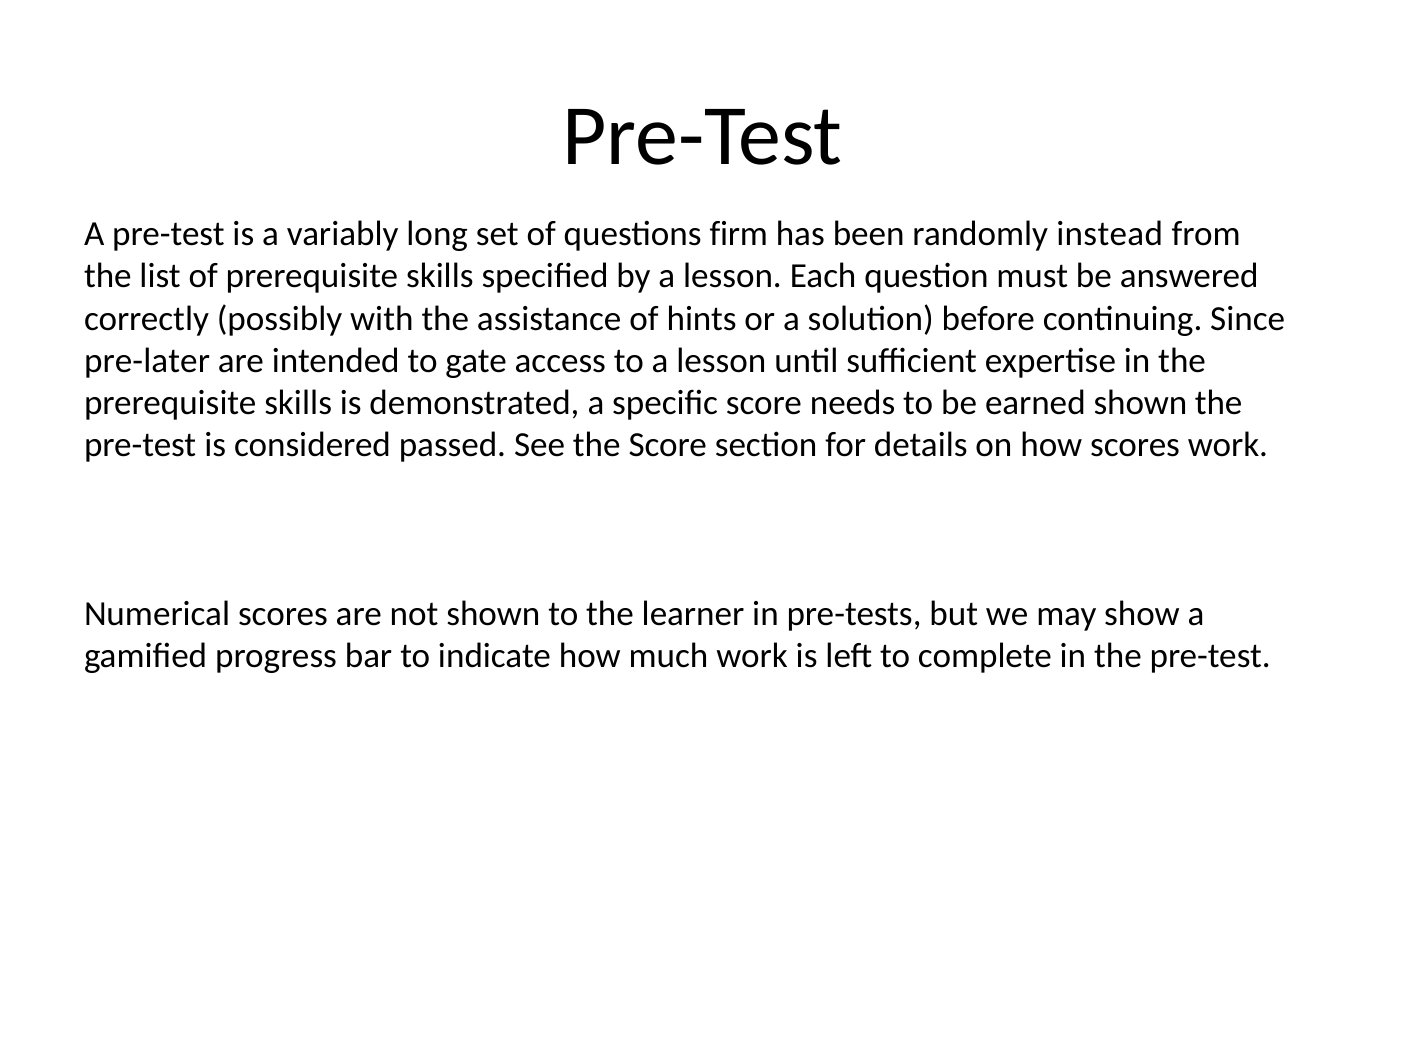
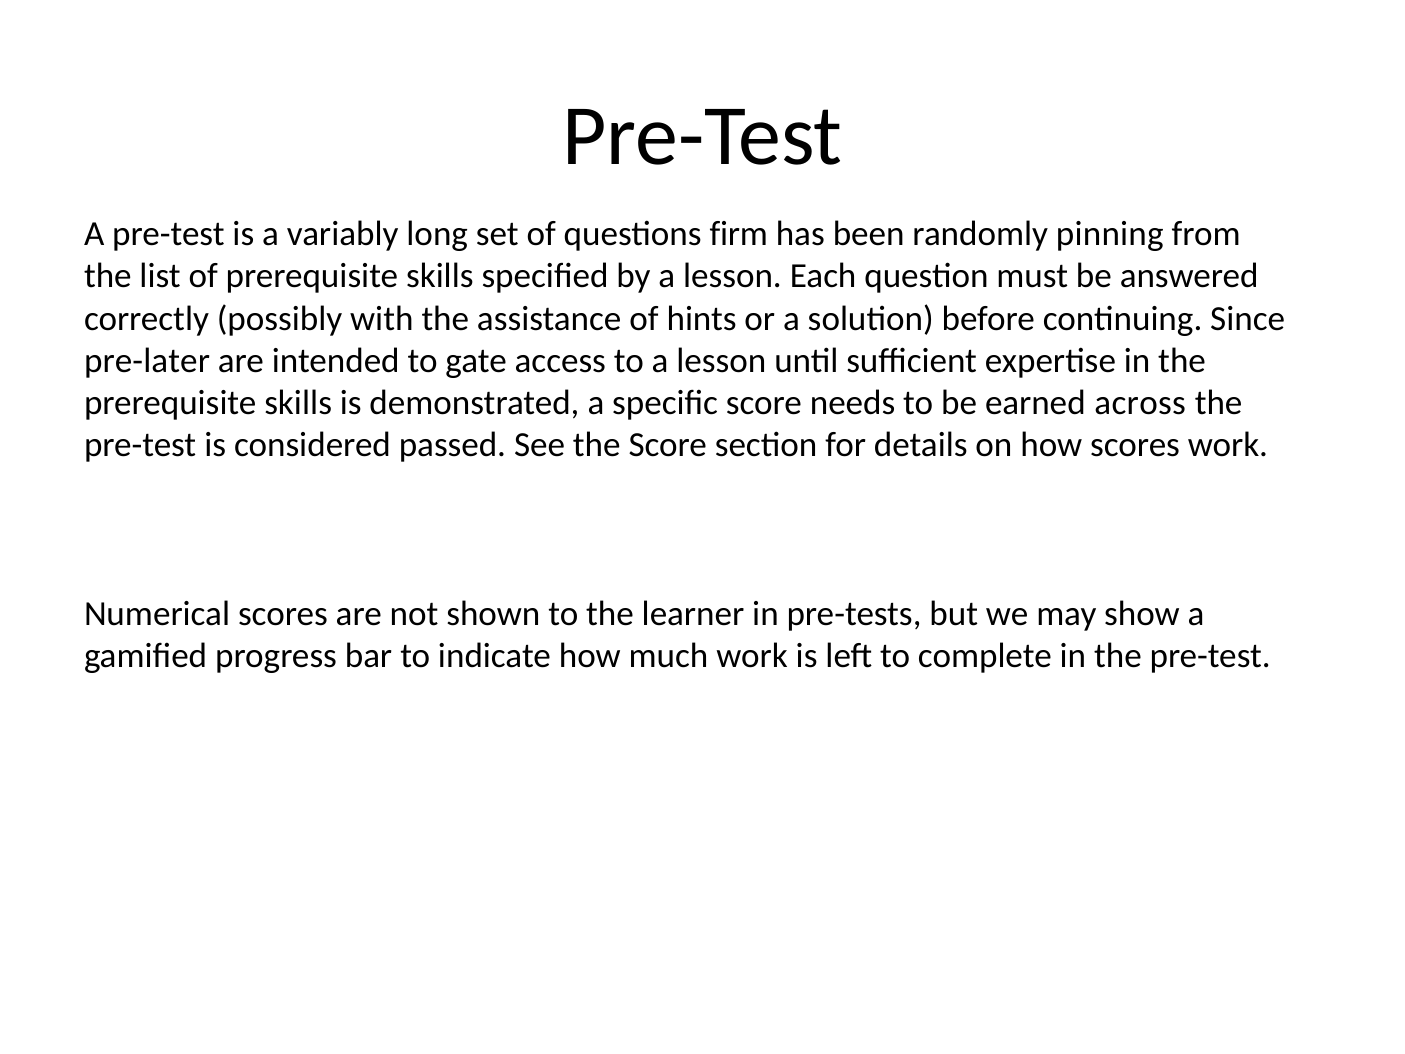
instead: instead -> pinning
earned shown: shown -> across
